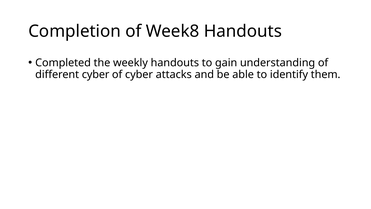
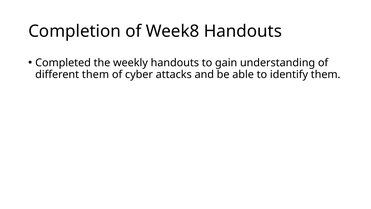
different cyber: cyber -> them
